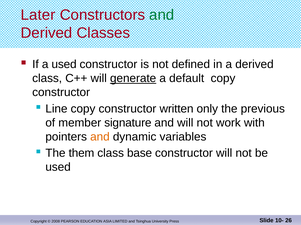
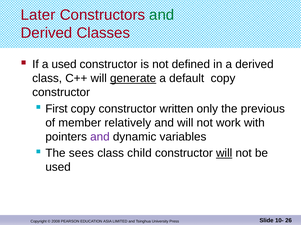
Line: Line -> First
signature: signature -> relatively
and at (100, 137) colour: orange -> purple
them: them -> sees
base: base -> child
will at (224, 154) underline: none -> present
